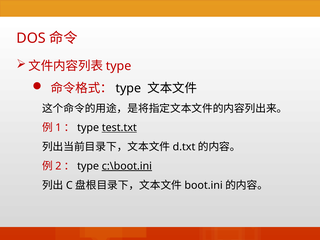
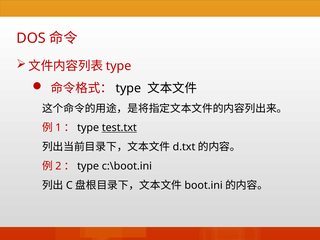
c:\boot.ini underline: present -> none
